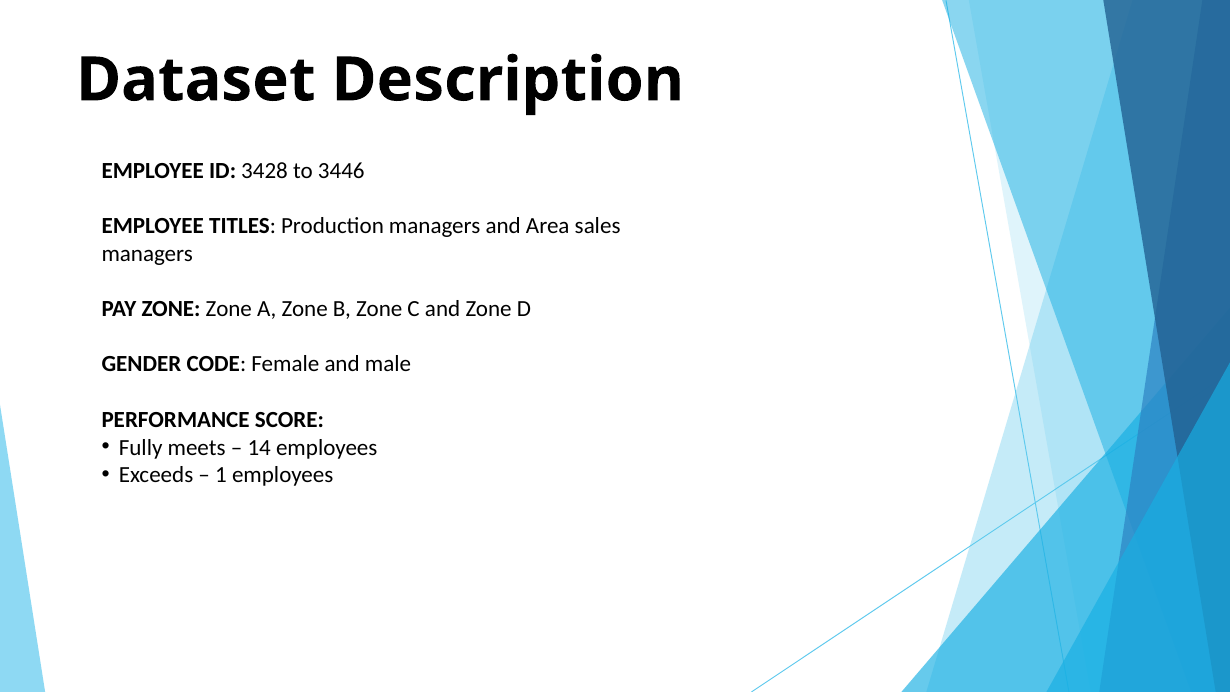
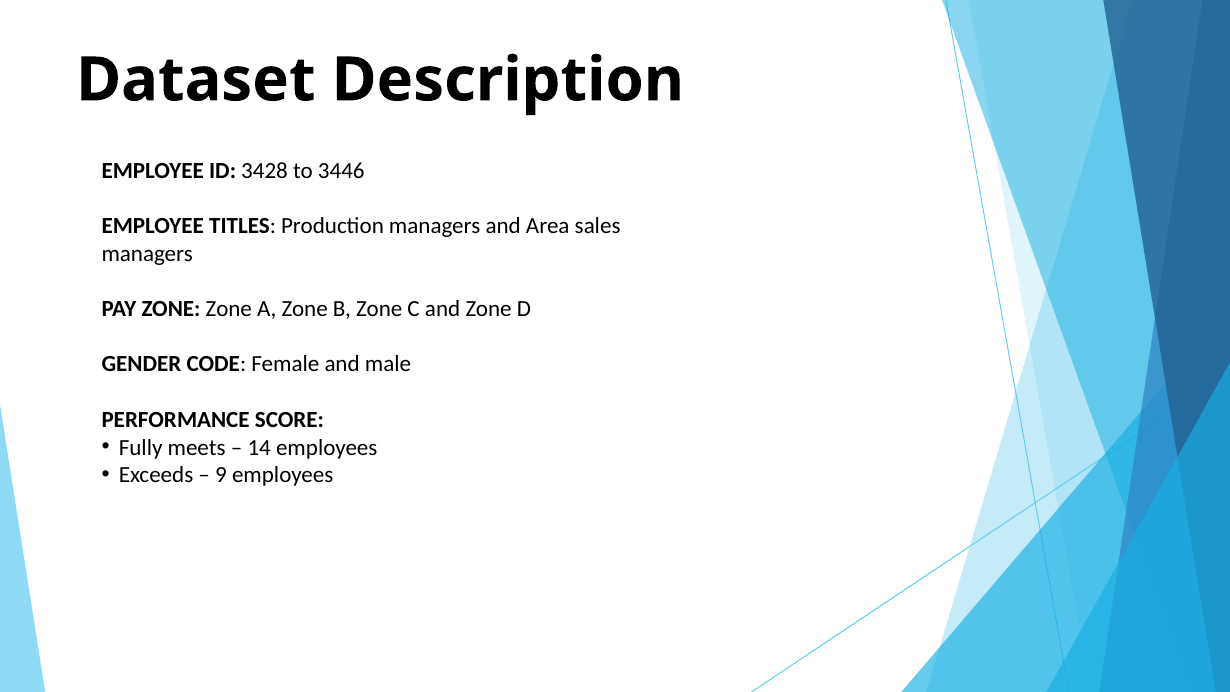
1: 1 -> 9
